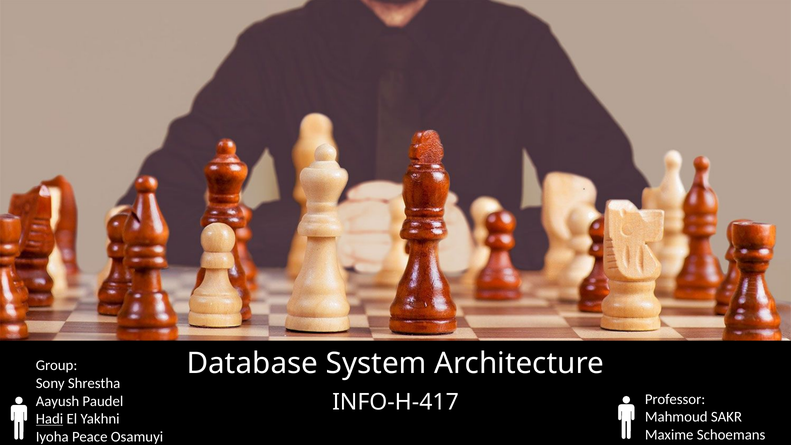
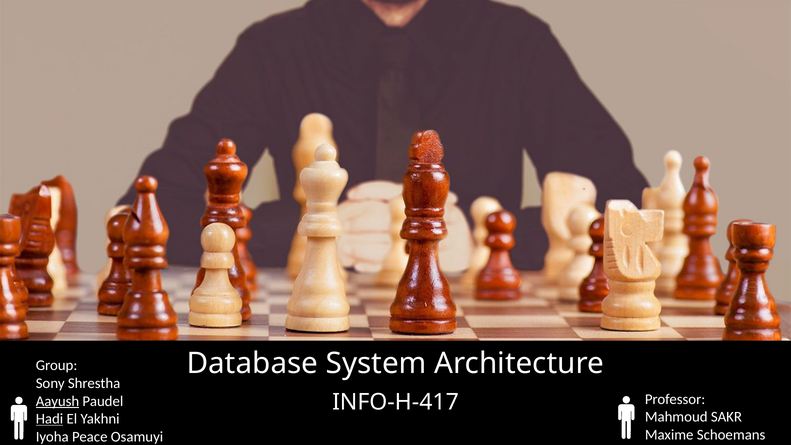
Aayush underline: none -> present
